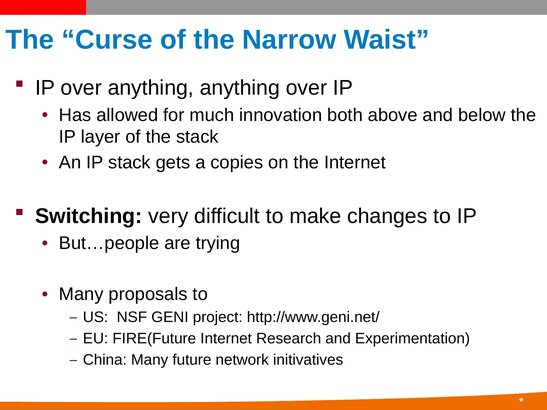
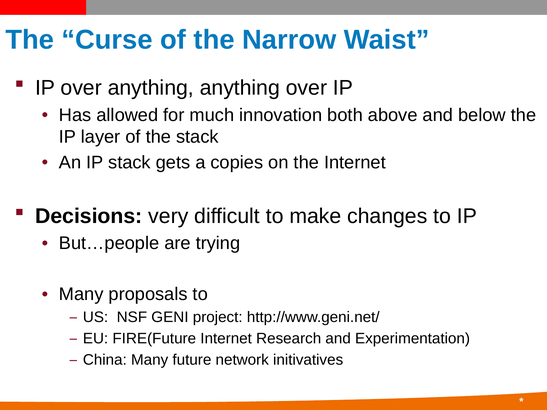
Switching: Switching -> Decisions
